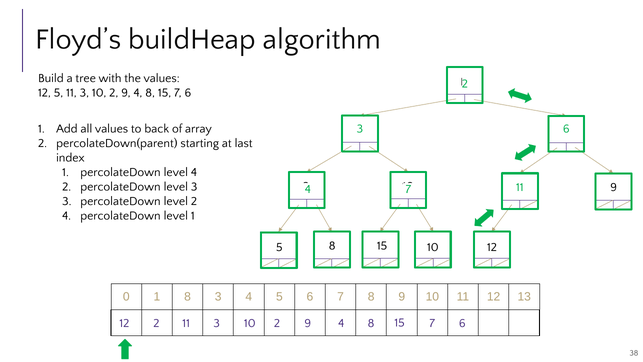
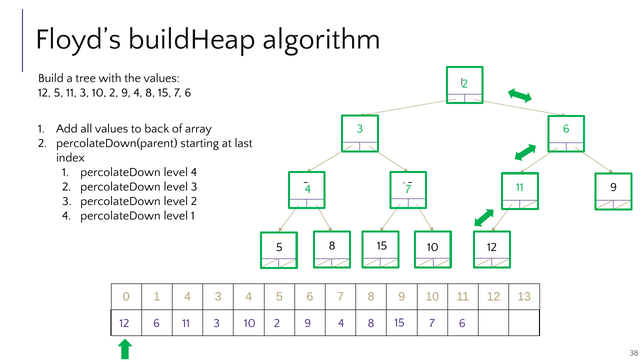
1 8: 8 -> 4
12 2: 2 -> 6
